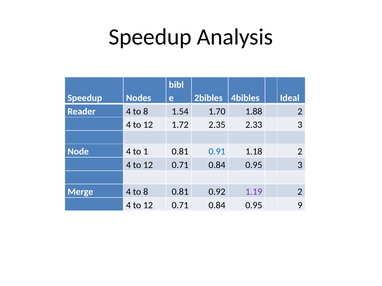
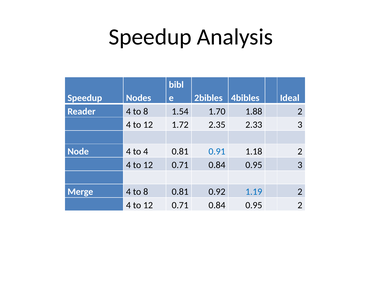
to 1: 1 -> 4
1.19 colour: purple -> blue
0.95 9: 9 -> 2
